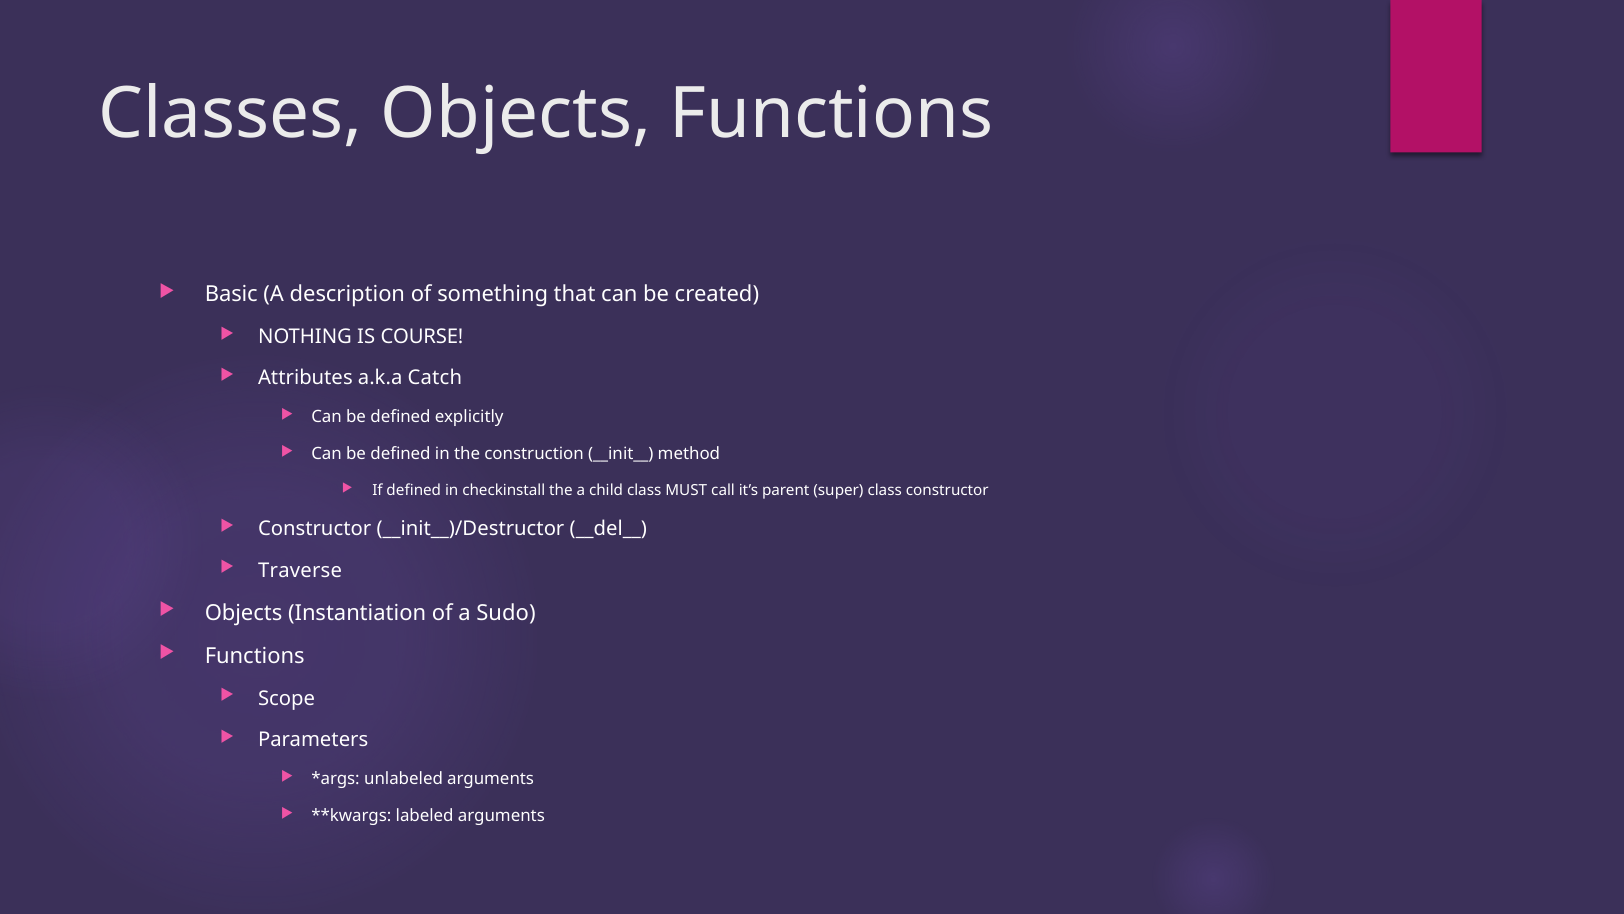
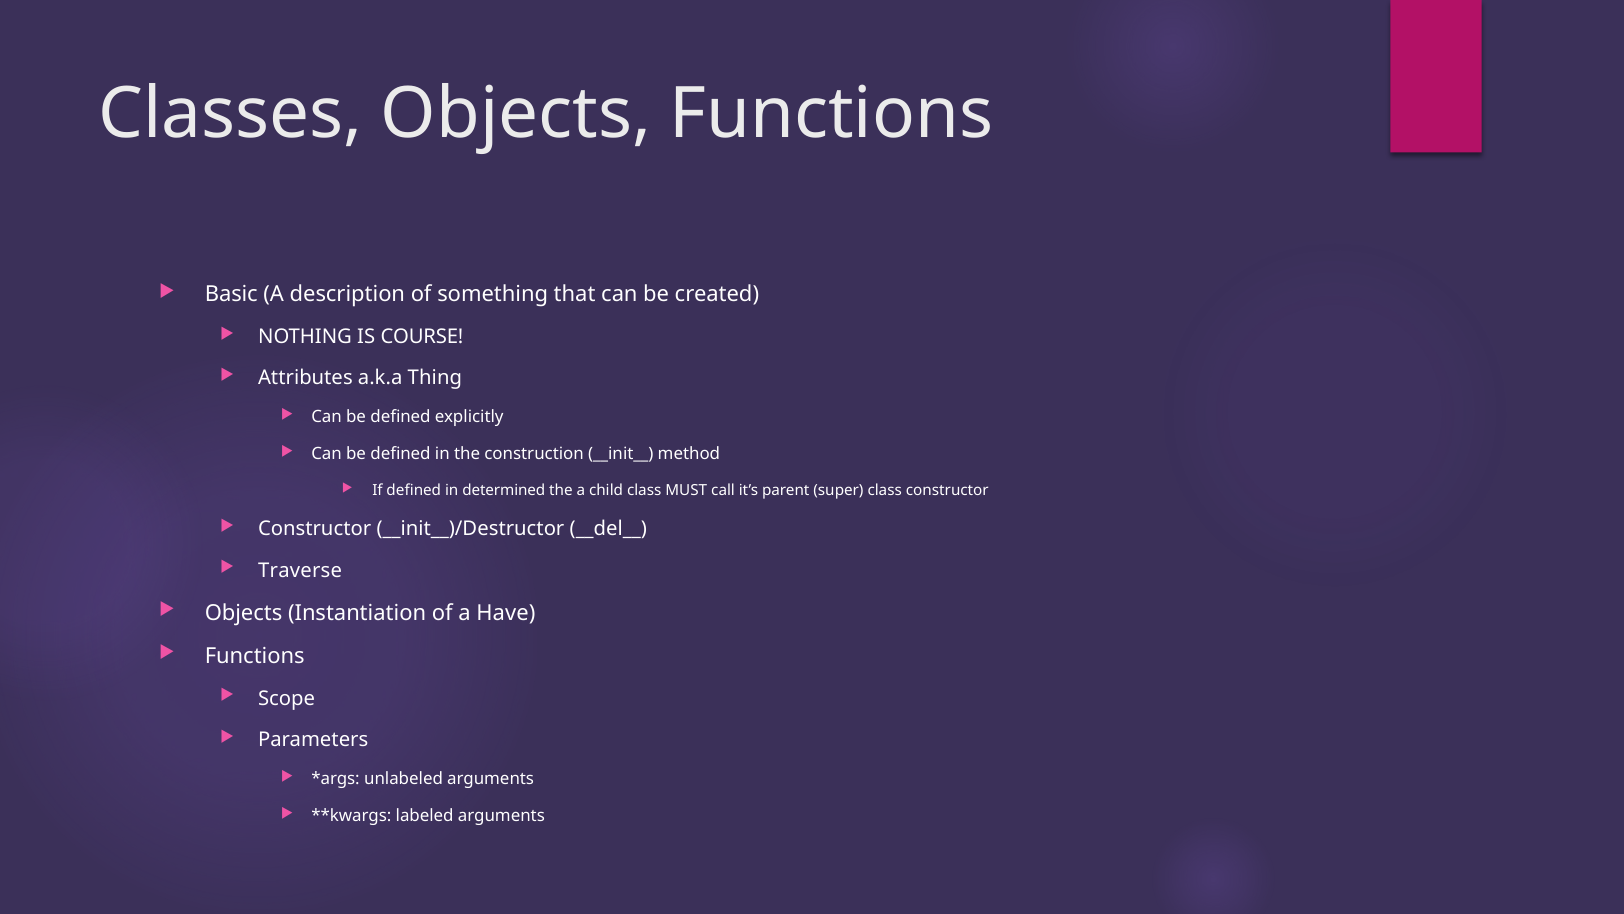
Catch: Catch -> Thing
checkinstall: checkinstall -> determined
Sudo: Sudo -> Have
